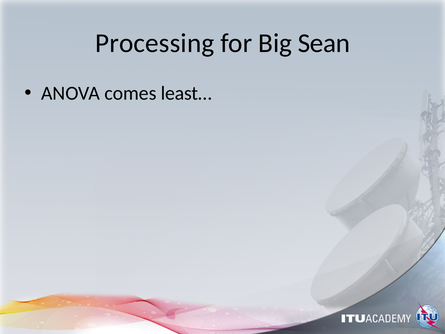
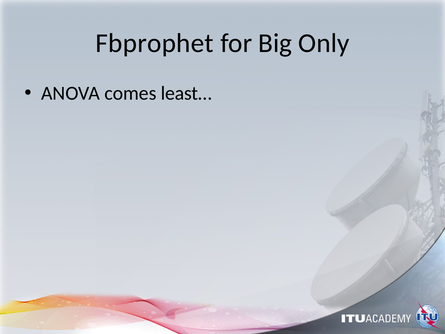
Processing: Processing -> Fbprophet
Sean: Sean -> Only
